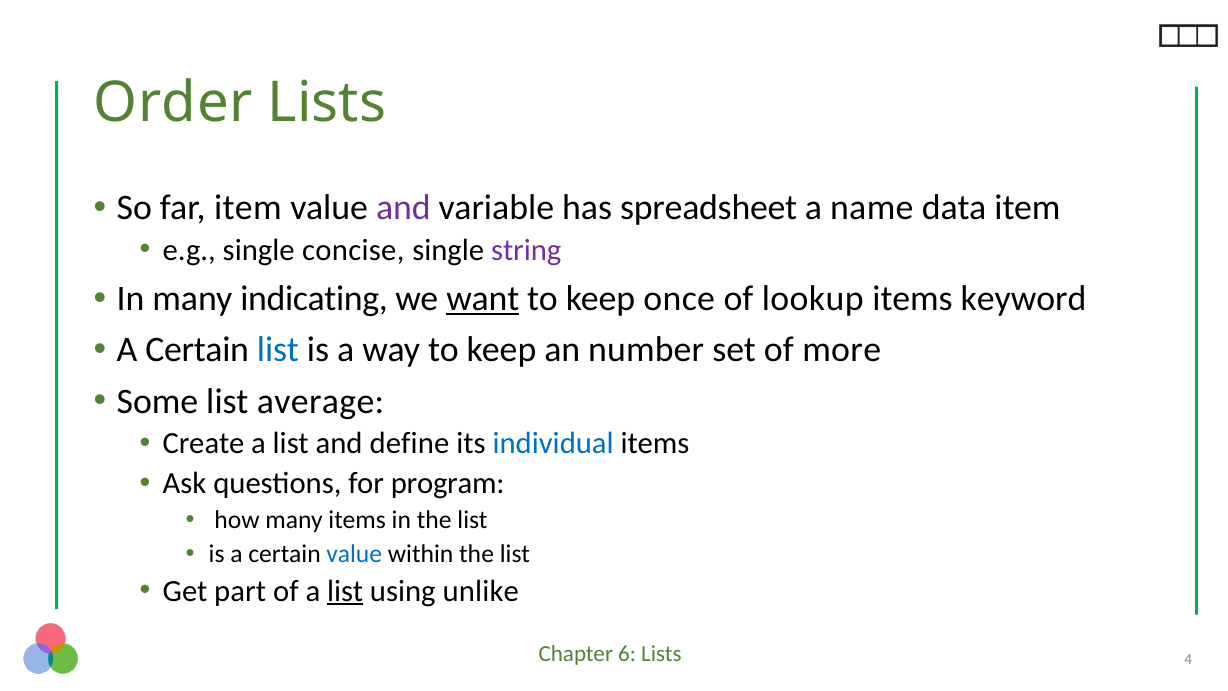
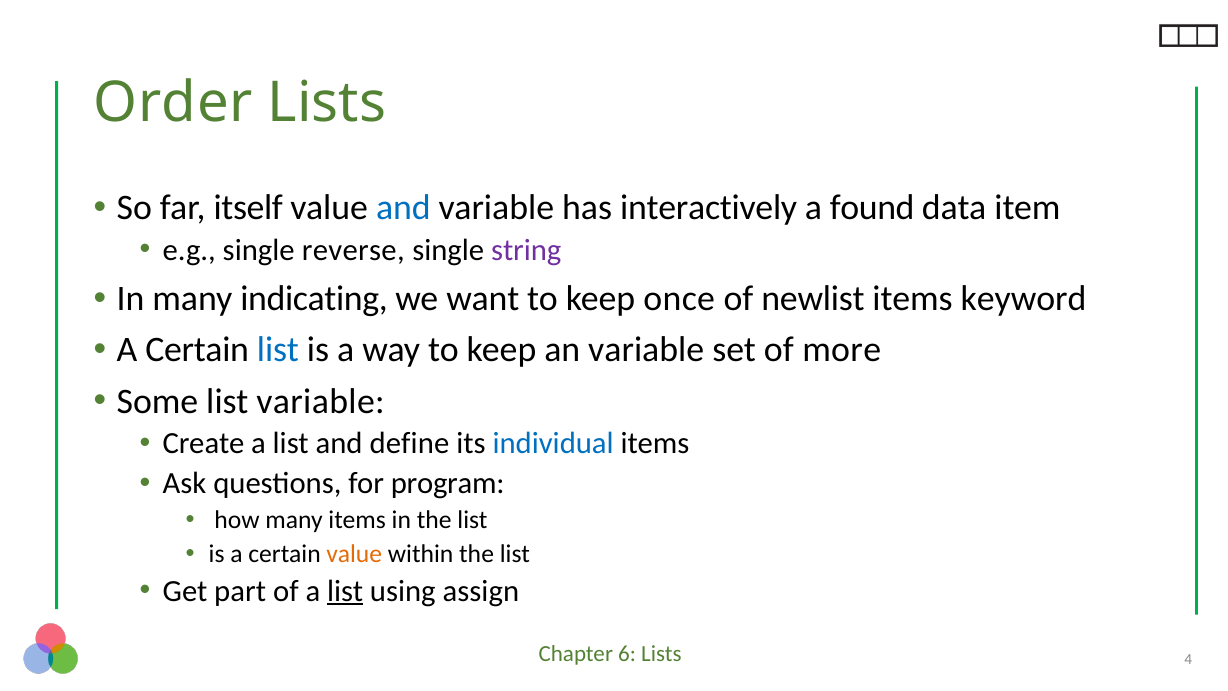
far item: item -> itself
and at (403, 208) colour: purple -> blue
spreadsheet: spreadsheet -> interactively
name: name -> found
concise: concise -> reverse
want underline: present -> none
lookup: lookup -> newlist
an number: number -> variable
list average: average -> variable
value at (354, 554) colour: blue -> orange
unlike: unlike -> assign
